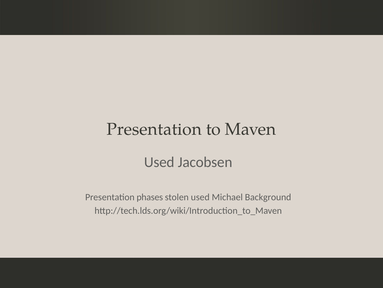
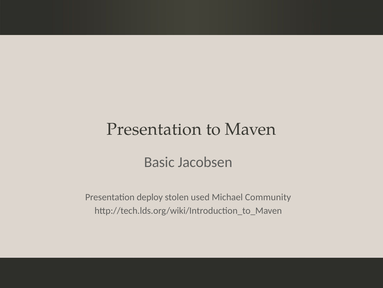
Used at (159, 162): Used -> Basic
phases: phases -> deploy
Background: Background -> Community
